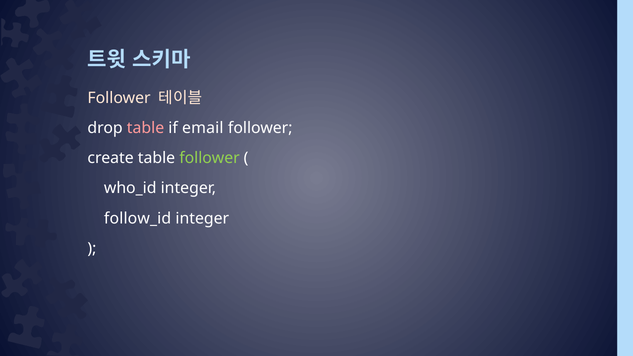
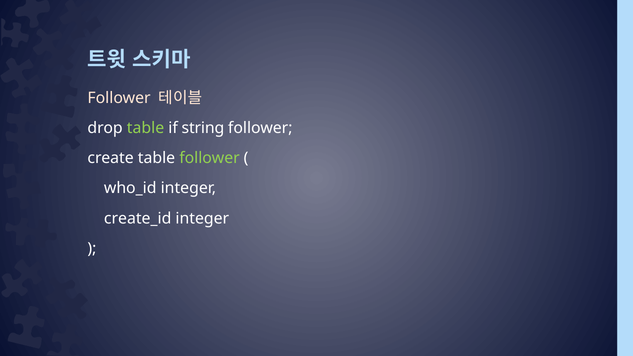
table at (146, 128) colour: pink -> light green
email: email -> string
follow_id: follow_id -> create_id
